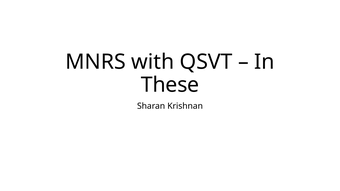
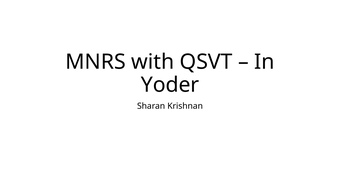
These: These -> Yoder
